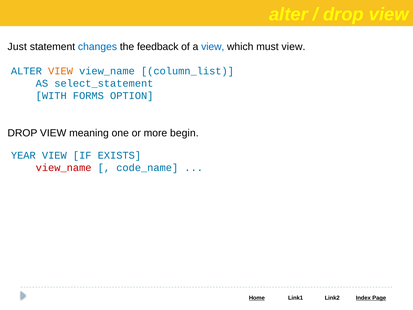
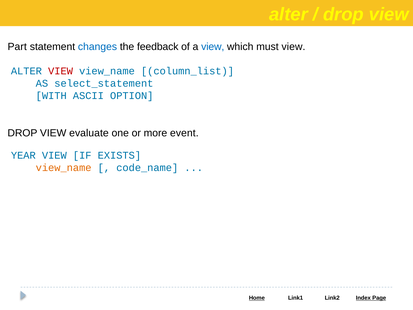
Just: Just -> Part
VIEW at (61, 71) colour: orange -> red
FORMS: FORMS -> ASCII
meaning: meaning -> evaluate
begin: begin -> event
view_name at (64, 168) colour: red -> orange
